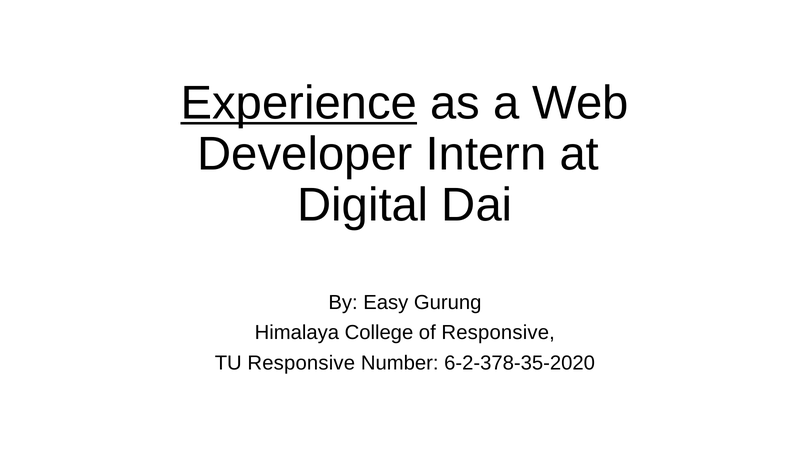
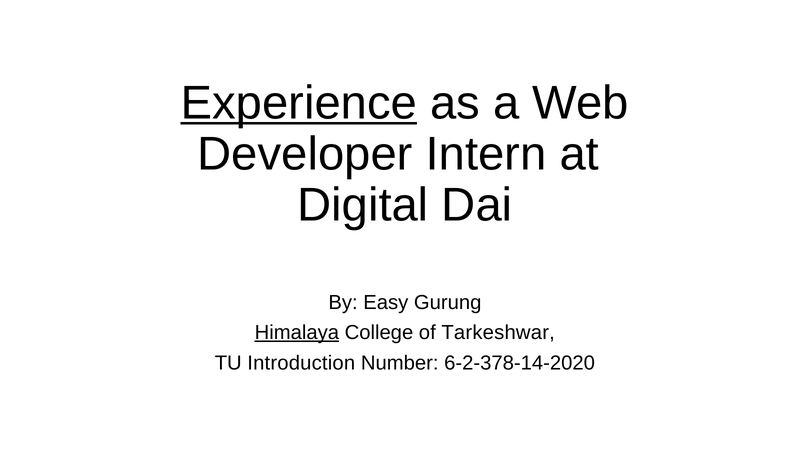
Himalaya underline: none -> present
of Responsive: Responsive -> Tarkeshwar
TU Responsive: Responsive -> Introduction
6-2-378-35-2020: 6-2-378-35-2020 -> 6-2-378-14-2020
